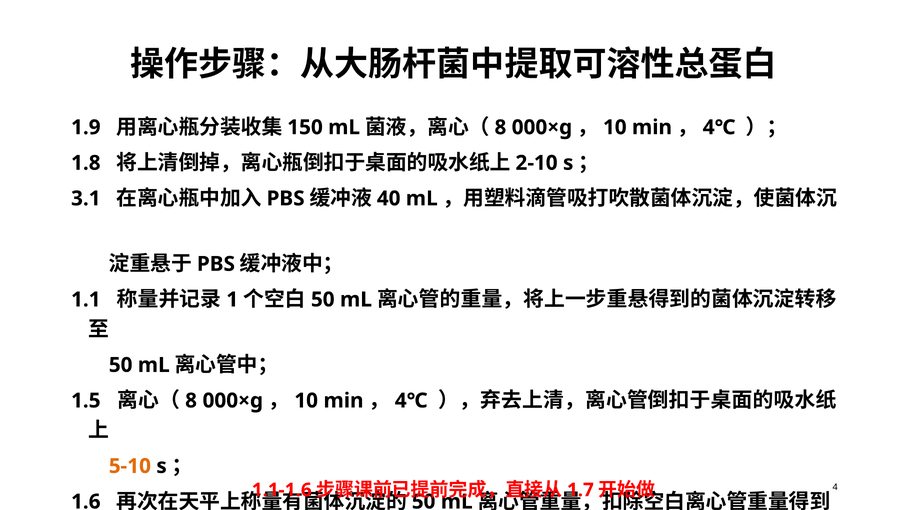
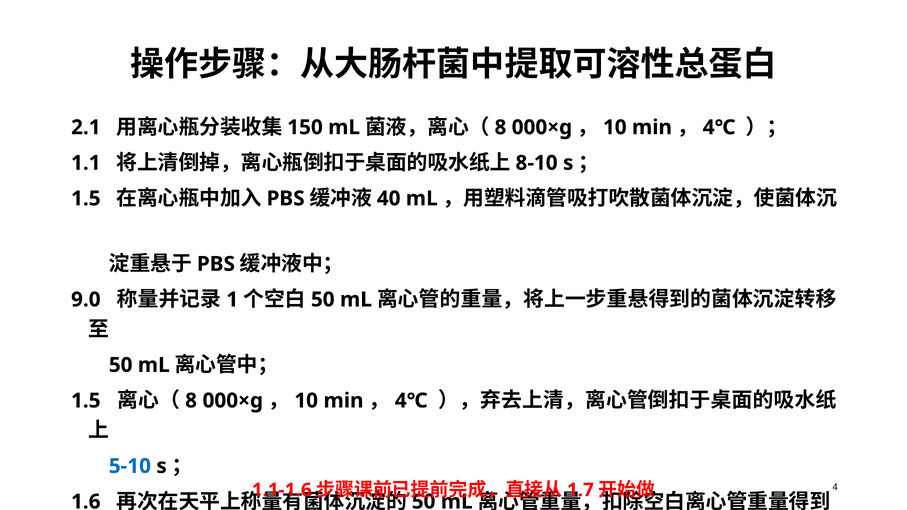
1.9: 1.9 -> 2.1
1.8: 1.8 -> 1.1
2-10: 2-10 -> 8-10
3.1 at (86, 199): 3.1 -> 1.5
1.1: 1.1 -> 9.0
5-10 colour: orange -> blue
